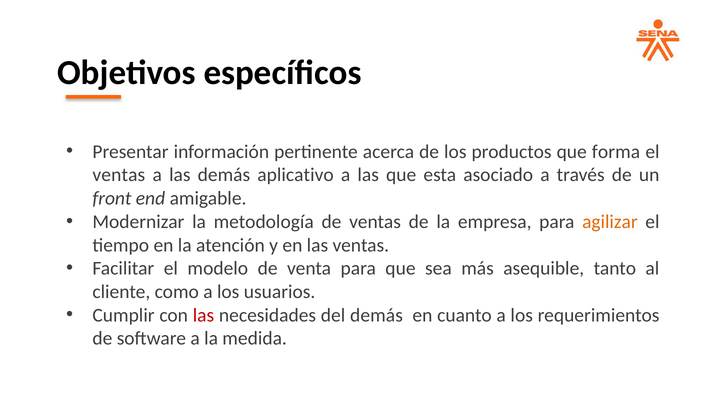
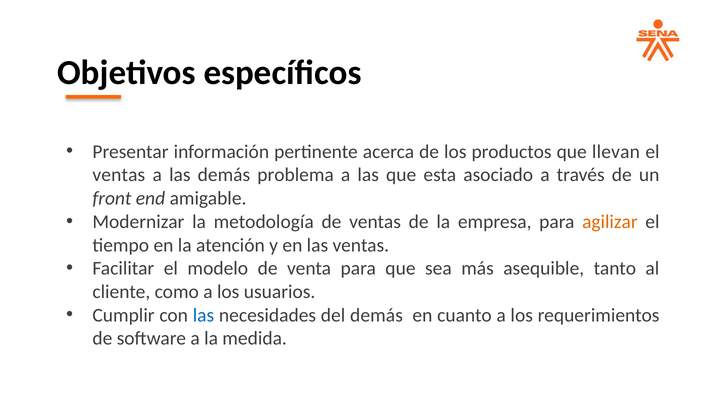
forma: forma -> llevan
aplicativo: aplicativo -> problema
las at (203, 315) colour: red -> blue
